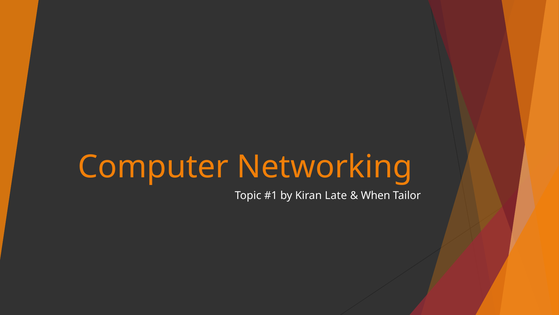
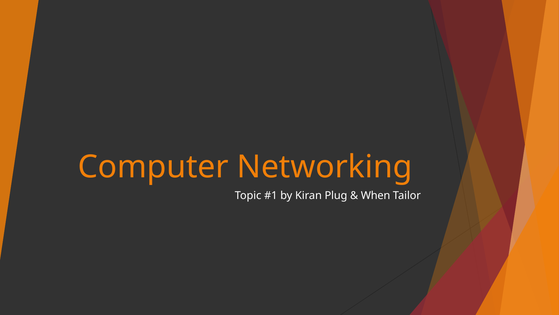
Late: Late -> Plug
